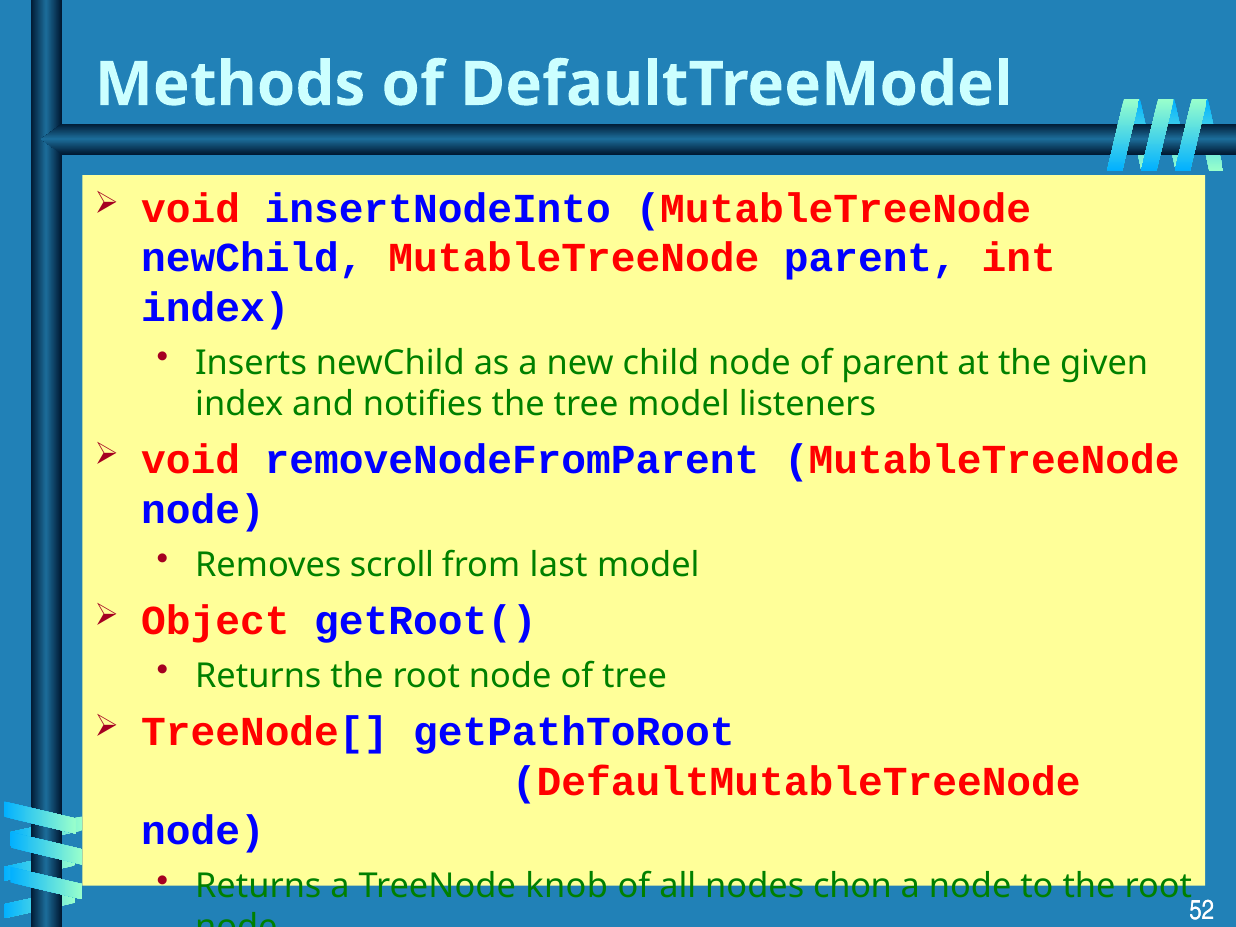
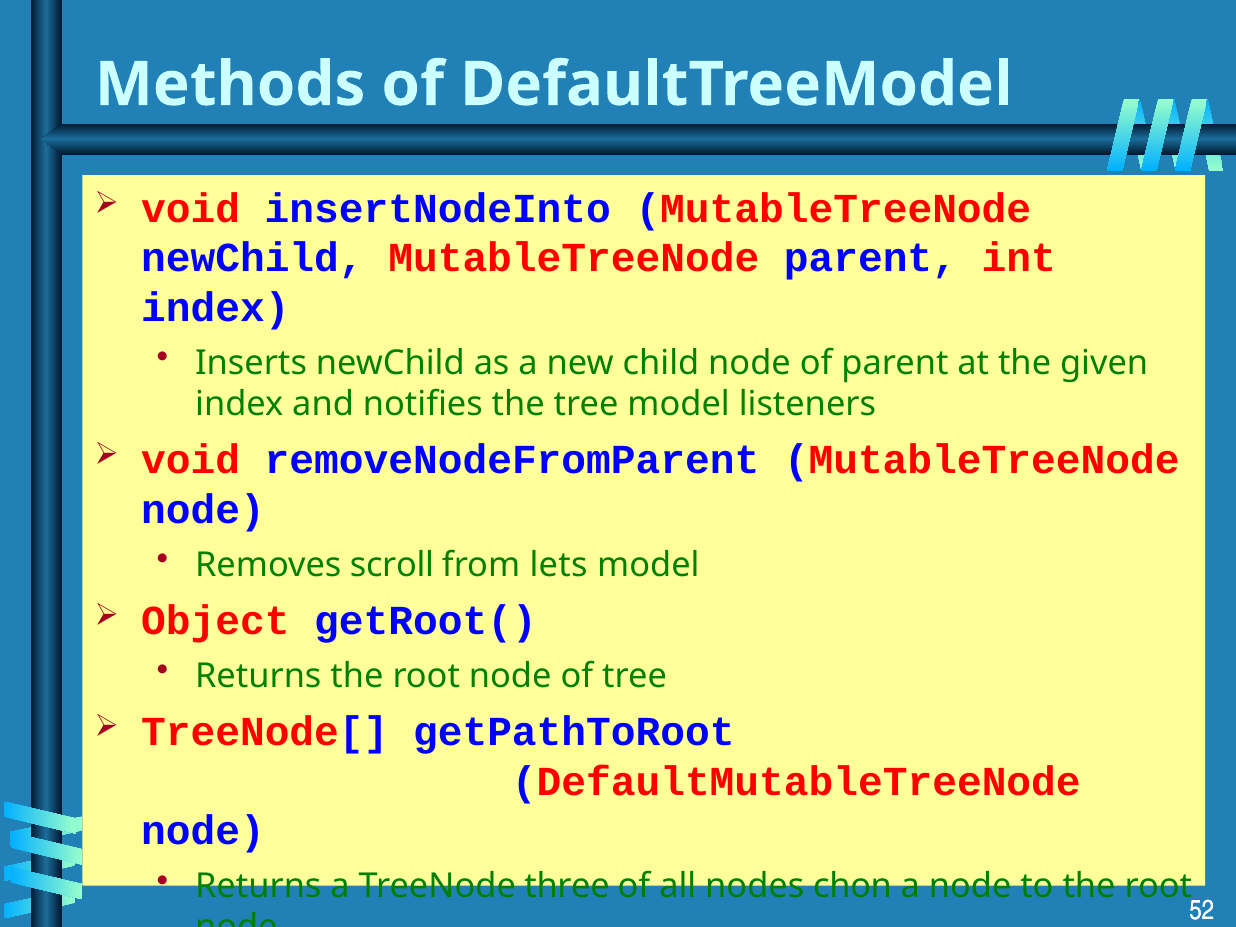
last: last -> lets
knob: knob -> three
